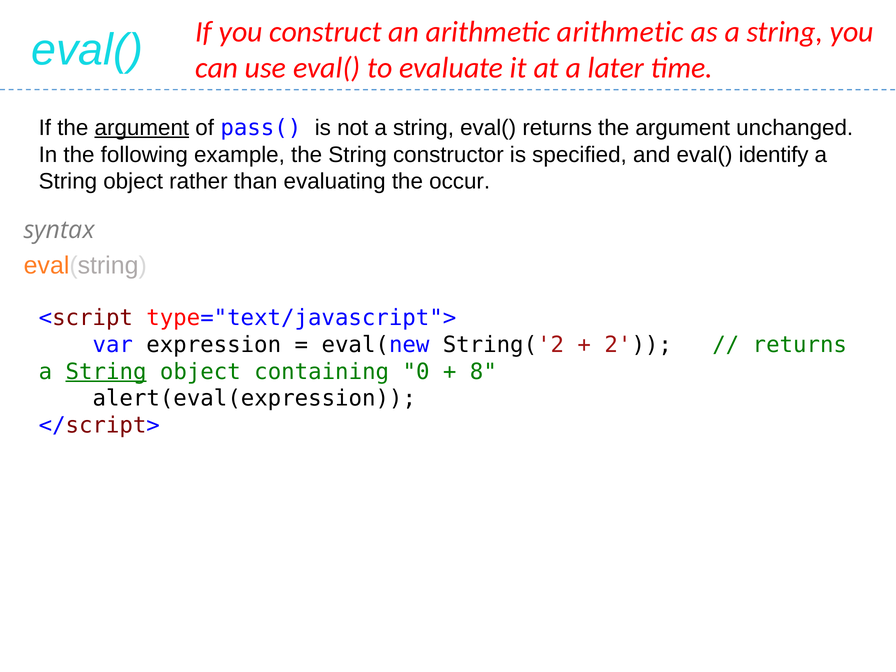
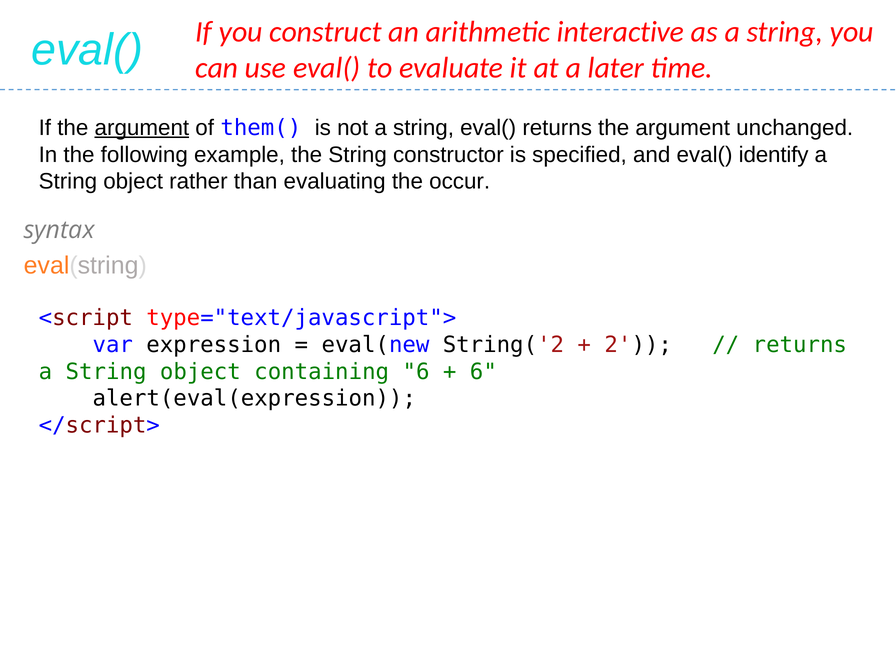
arithmetic arithmetic: arithmetic -> interactive
pass(: pass( -> them(
String at (106, 372) underline: present -> none
containing 0: 0 -> 6
8 at (483, 372): 8 -> 6
